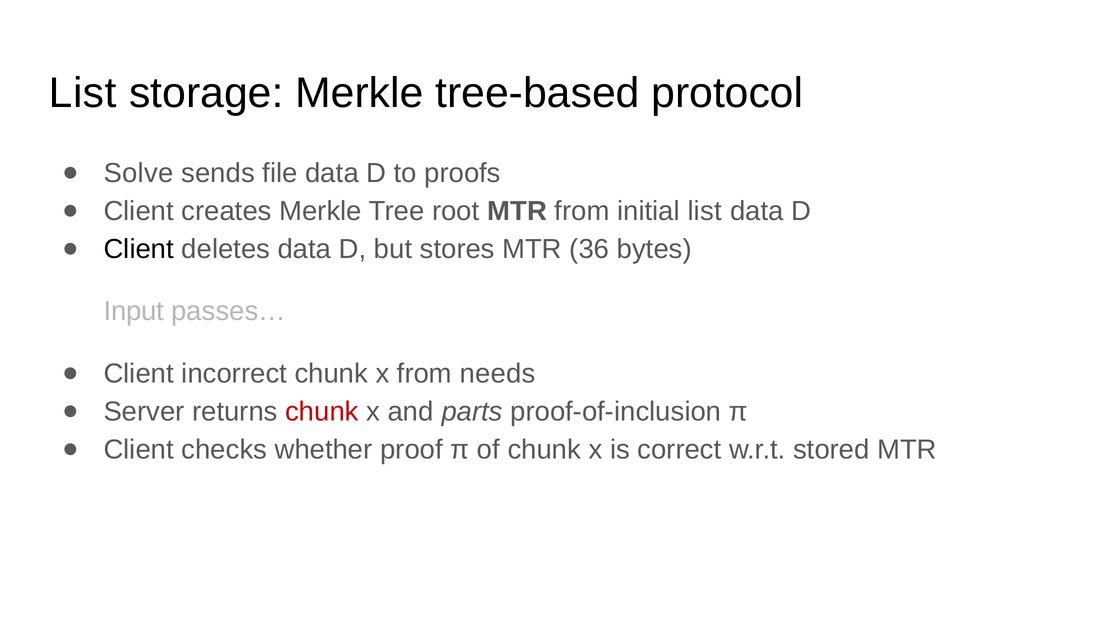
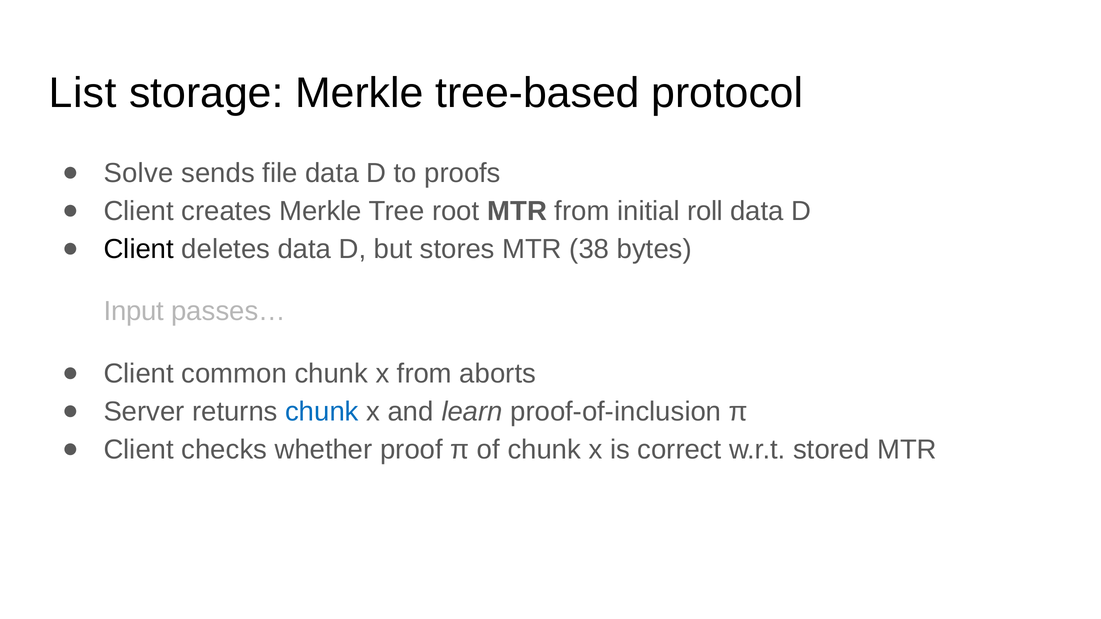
initial list: list -> roll
36: 36 -> 38
incorrect: incorrect -> common
needs: needs -> aborts
chunk at (322, 412) colour: red -> blue
parts: parts -> learn
